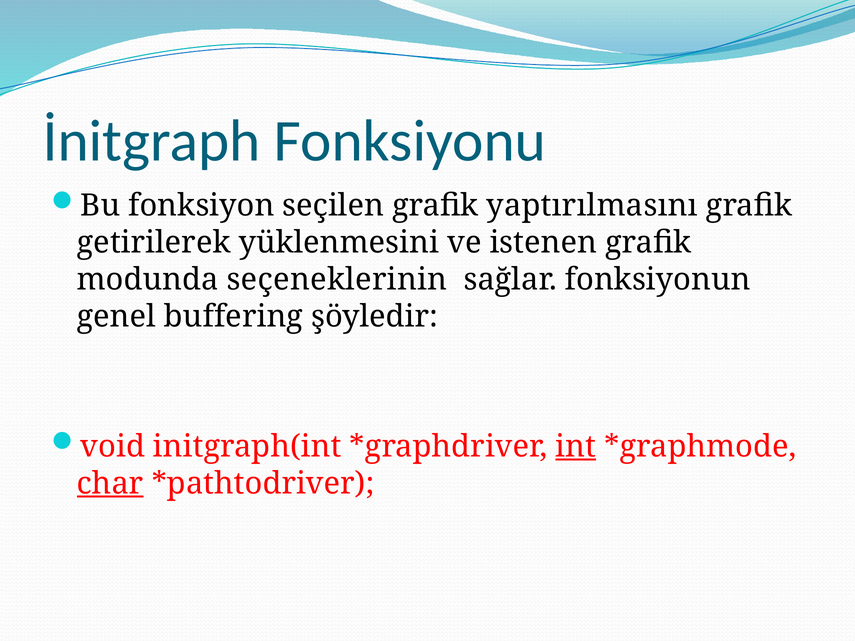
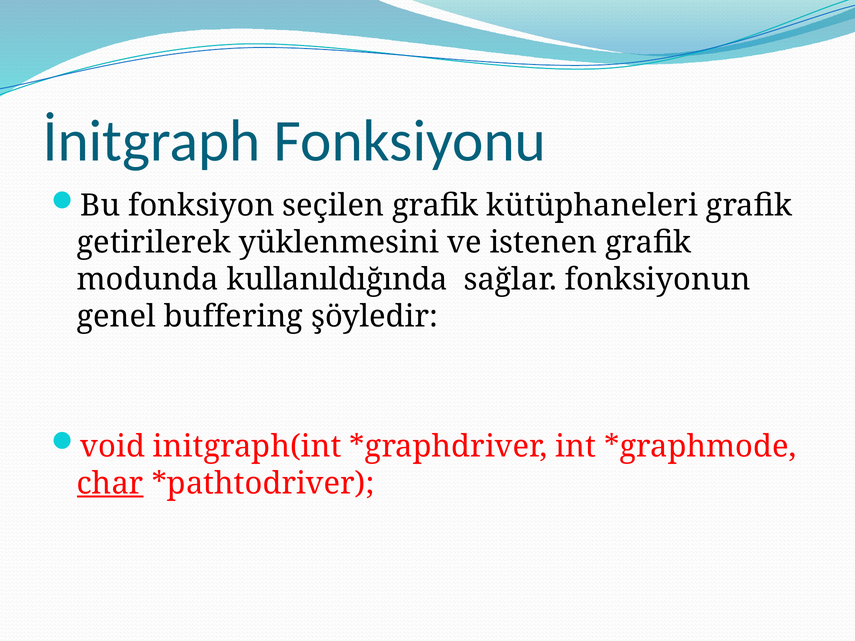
yaptırılmasını: yaptırılmasını -> kütüphaneleri
seçeneklerinin: seçeneklerinin -> kullanıldığında
int underline: present -> none
